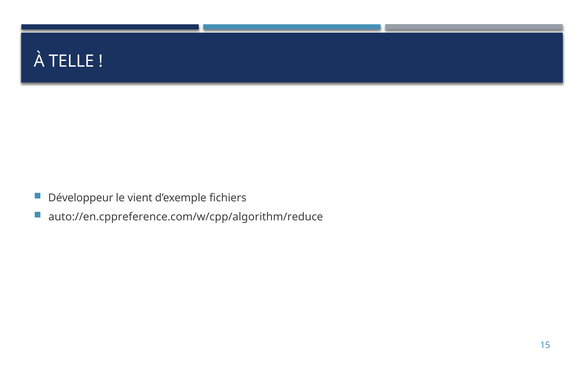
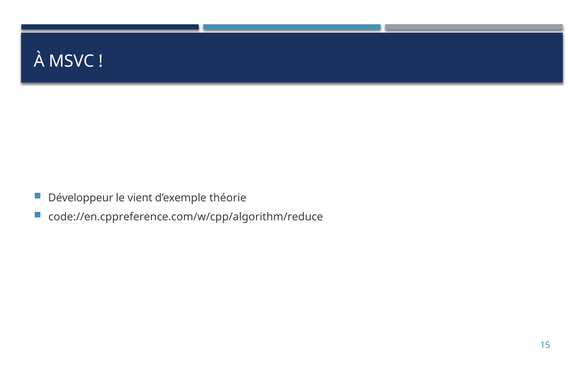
TELLE: TELLE -> MSVC
fichiers: fichiers -> théorie
auto://en.cppreference.com/w/cpp/algorithm/reduce: auto://en.cppreference.com/w/cpp/algorithm/reduce -> code://en.cppreference.com/w/cpp/algorithm/reduce
